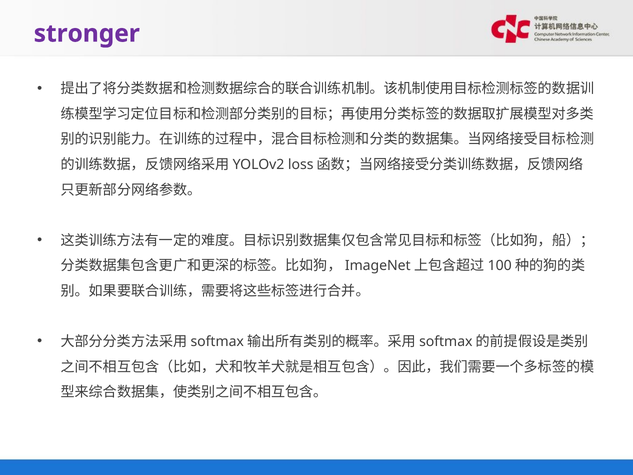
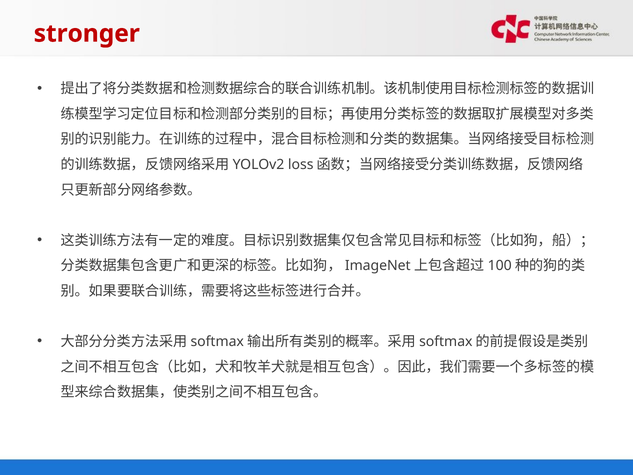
stronger colour: purple -> red
